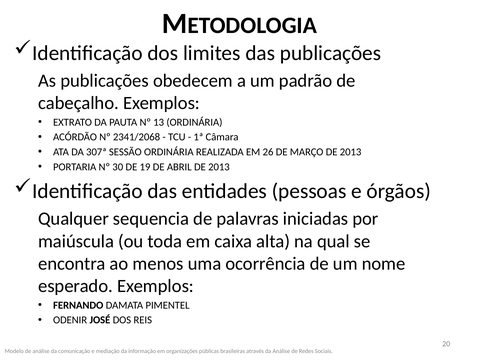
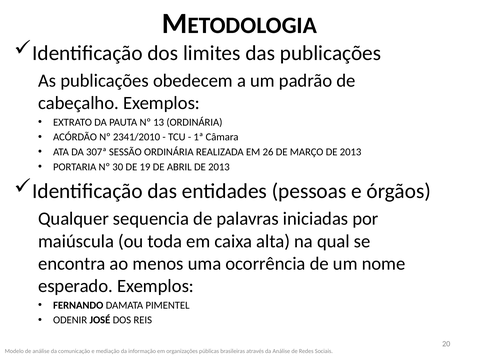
2341/2068: 2341/2068 -> 2341/2010
